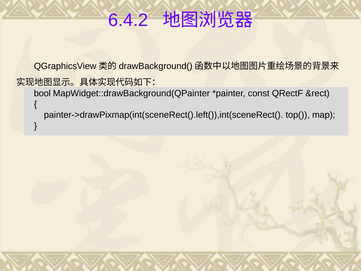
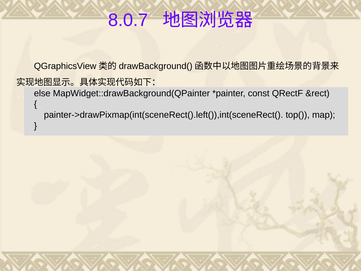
6.4.2: 6.4.2 -> 8.0.7
bool: bool -> else
